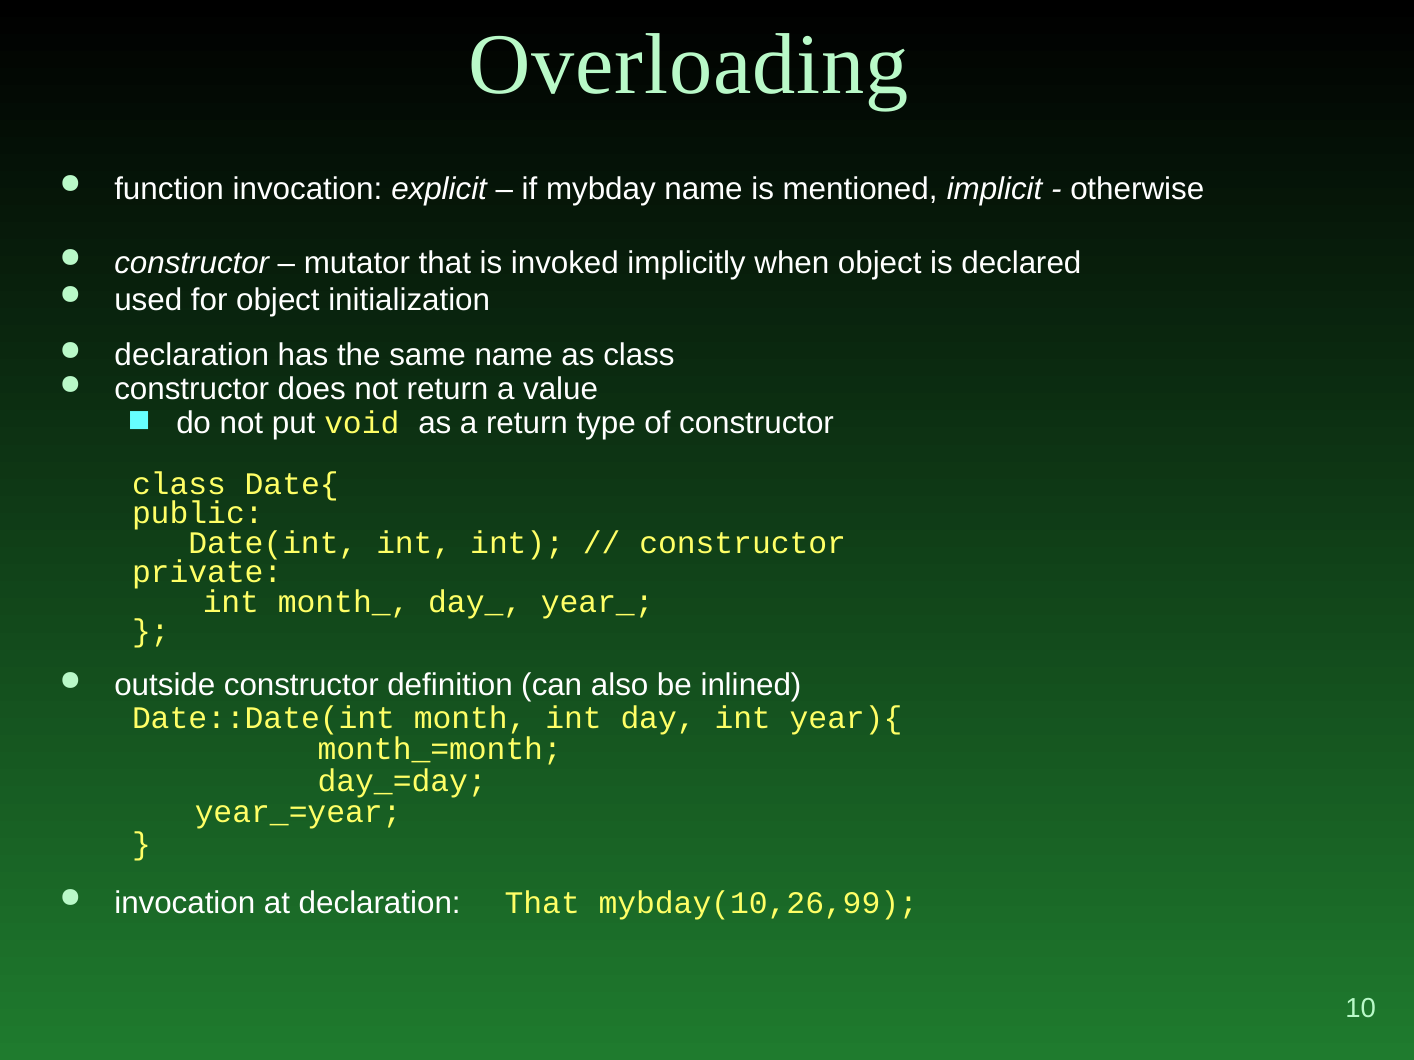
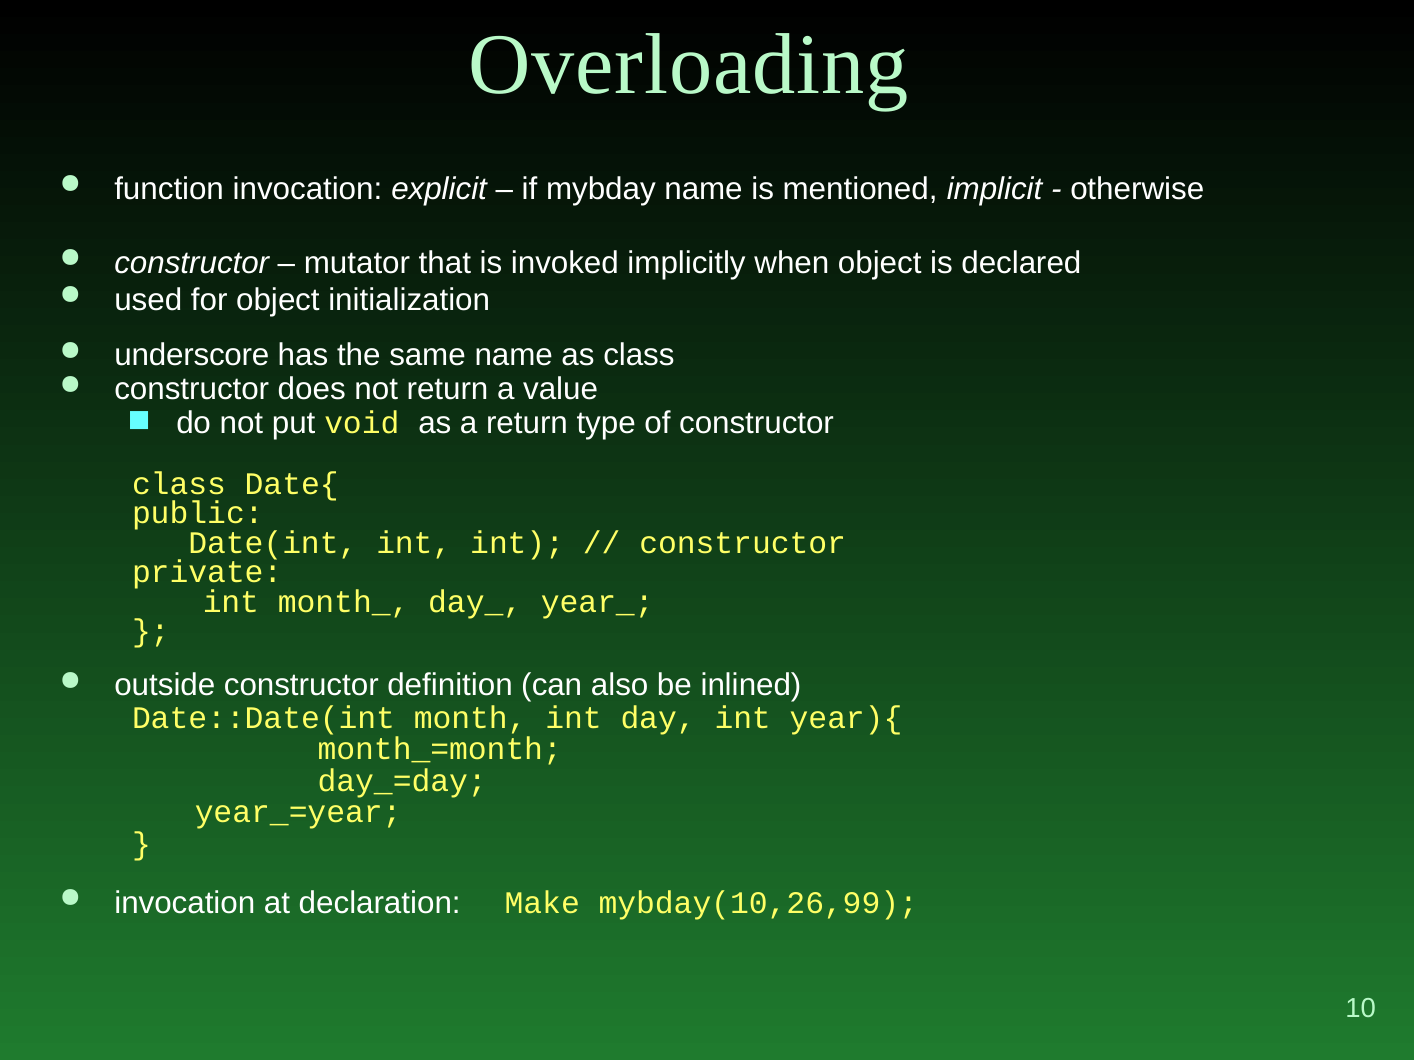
declaration at (192, 356): declaration -> underscore
declaration That: That -> Make
